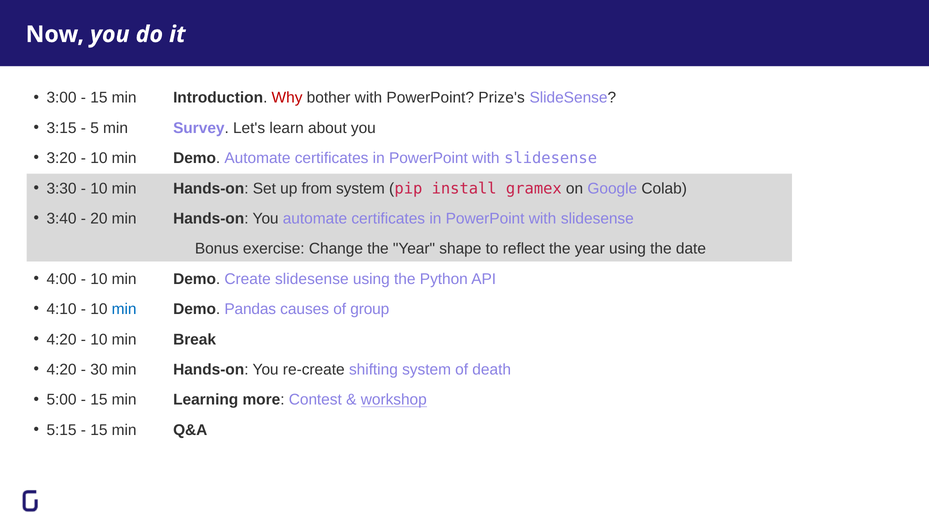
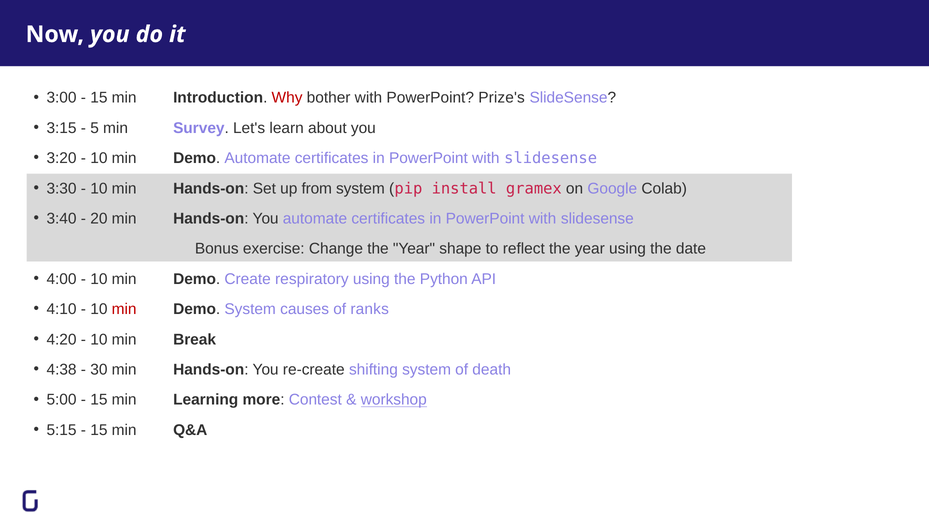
Create slidesense: slidesense -> respiratory
min at (124, 309) colour: blue -> red
Demo Pandas: Pandas -> System
group: group -> ranks
4:20 at (62, 369): 4:20 -> 4:38
